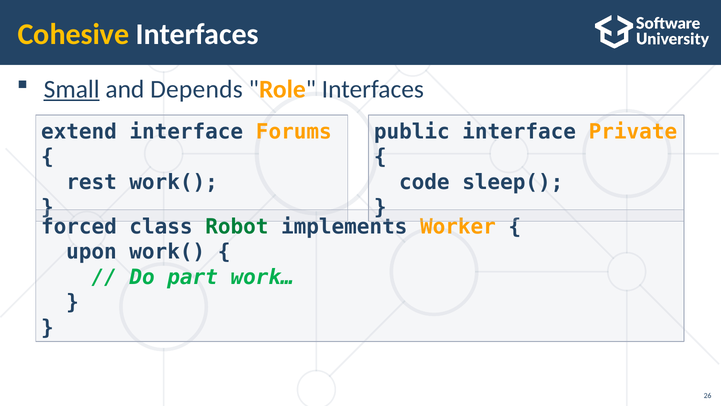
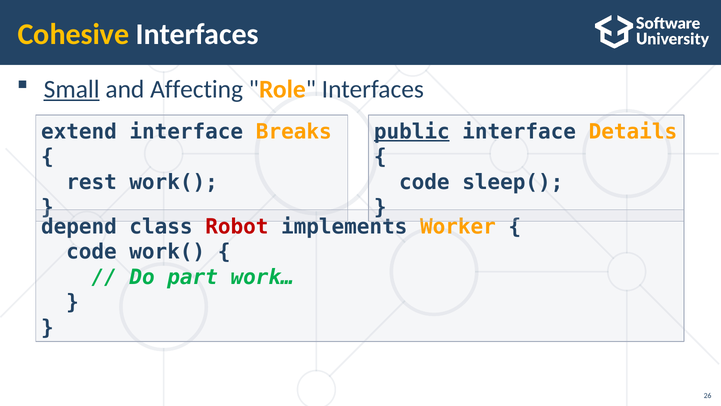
Depends: Depends -> Affecting
Forums: Forums -> Breaks
public underline: none -> present
Private: Private -> Details
forced: forced -> depend
Robot colour: green -> red
upon at (91, 252): upon -> code
